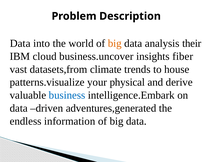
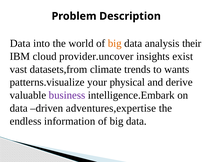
business.uncover: business.uncover -> provider.uncover
fiber: fiber -> exist
house: house -> wants
business colour: blue -> purple
adventures,generated: adventures,generated -> adventures,expertise
